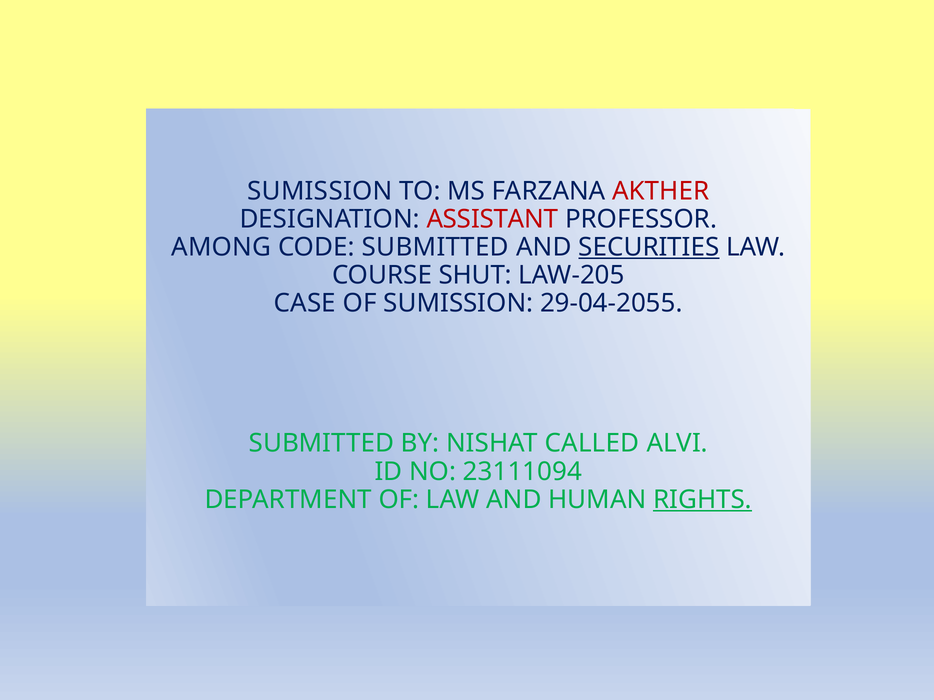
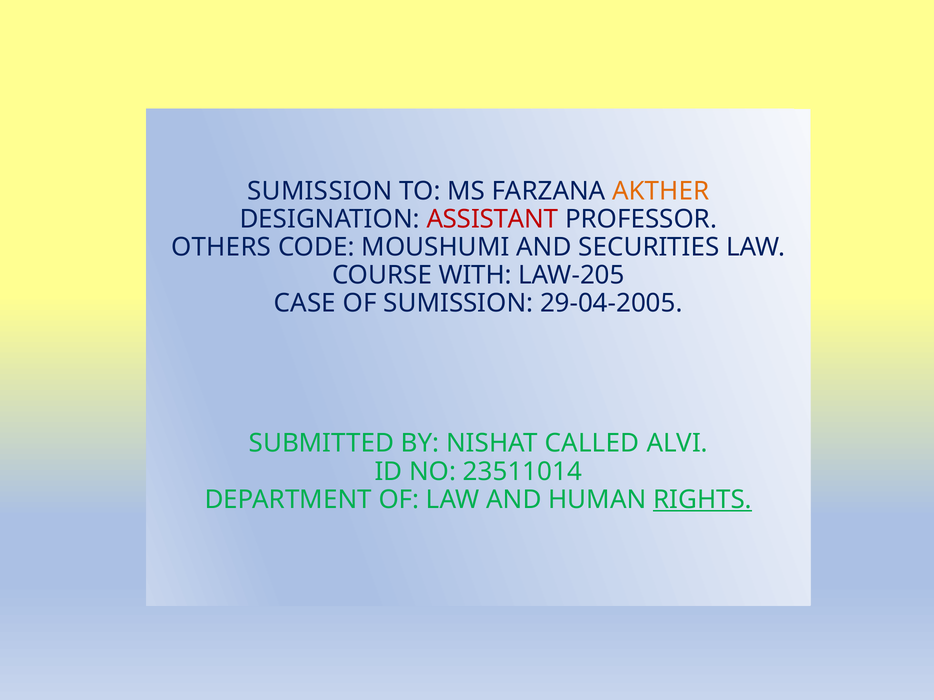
AKTHER colour: red -> orange
AMONG: AMONG -> OTHERS
CODE SUBMITTED: SUBMITTED -> MOUSHUMI
SECURITIES underline: present -> none
SHUT: SHUT -> WITH
29-04-2055: 29-04-2055 -> 29-04-2005
23111094: 23111094 -> 23511014
